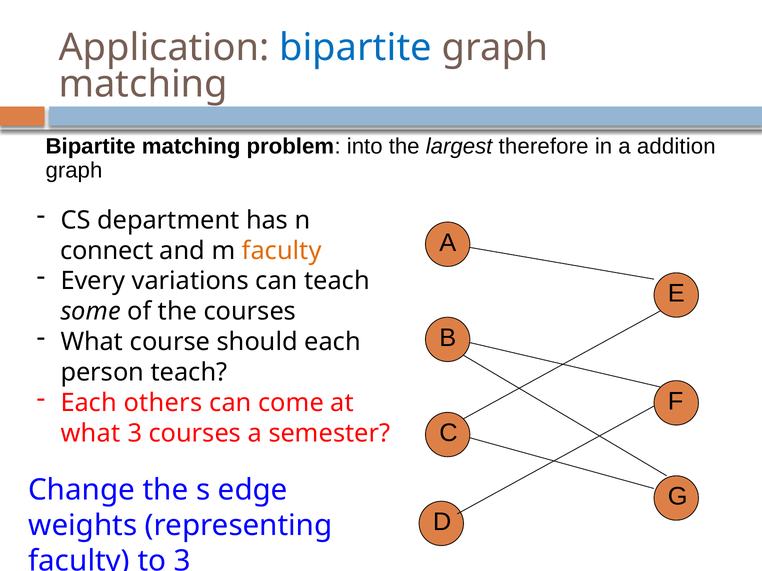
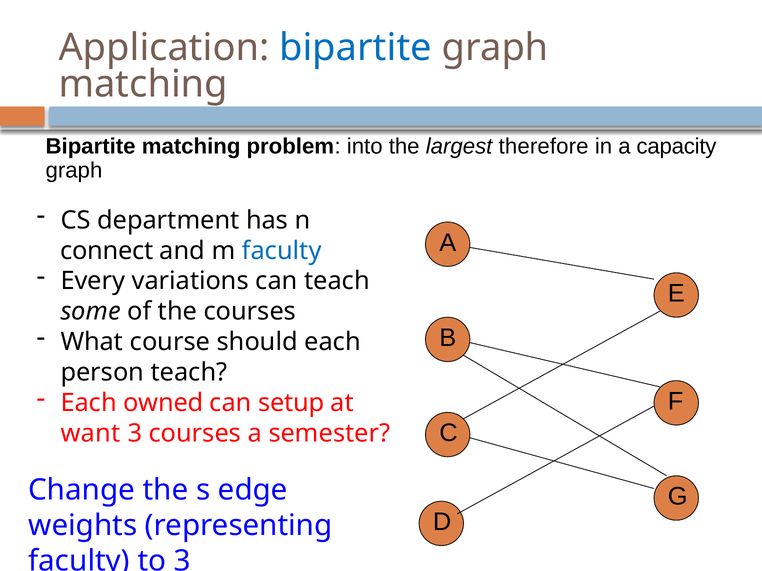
addition: addition -> capacity
faculty at (282, 251) colour: orange -> blue
others: others -> owned
come: come -> setup
what at (91, 434): what -> want
